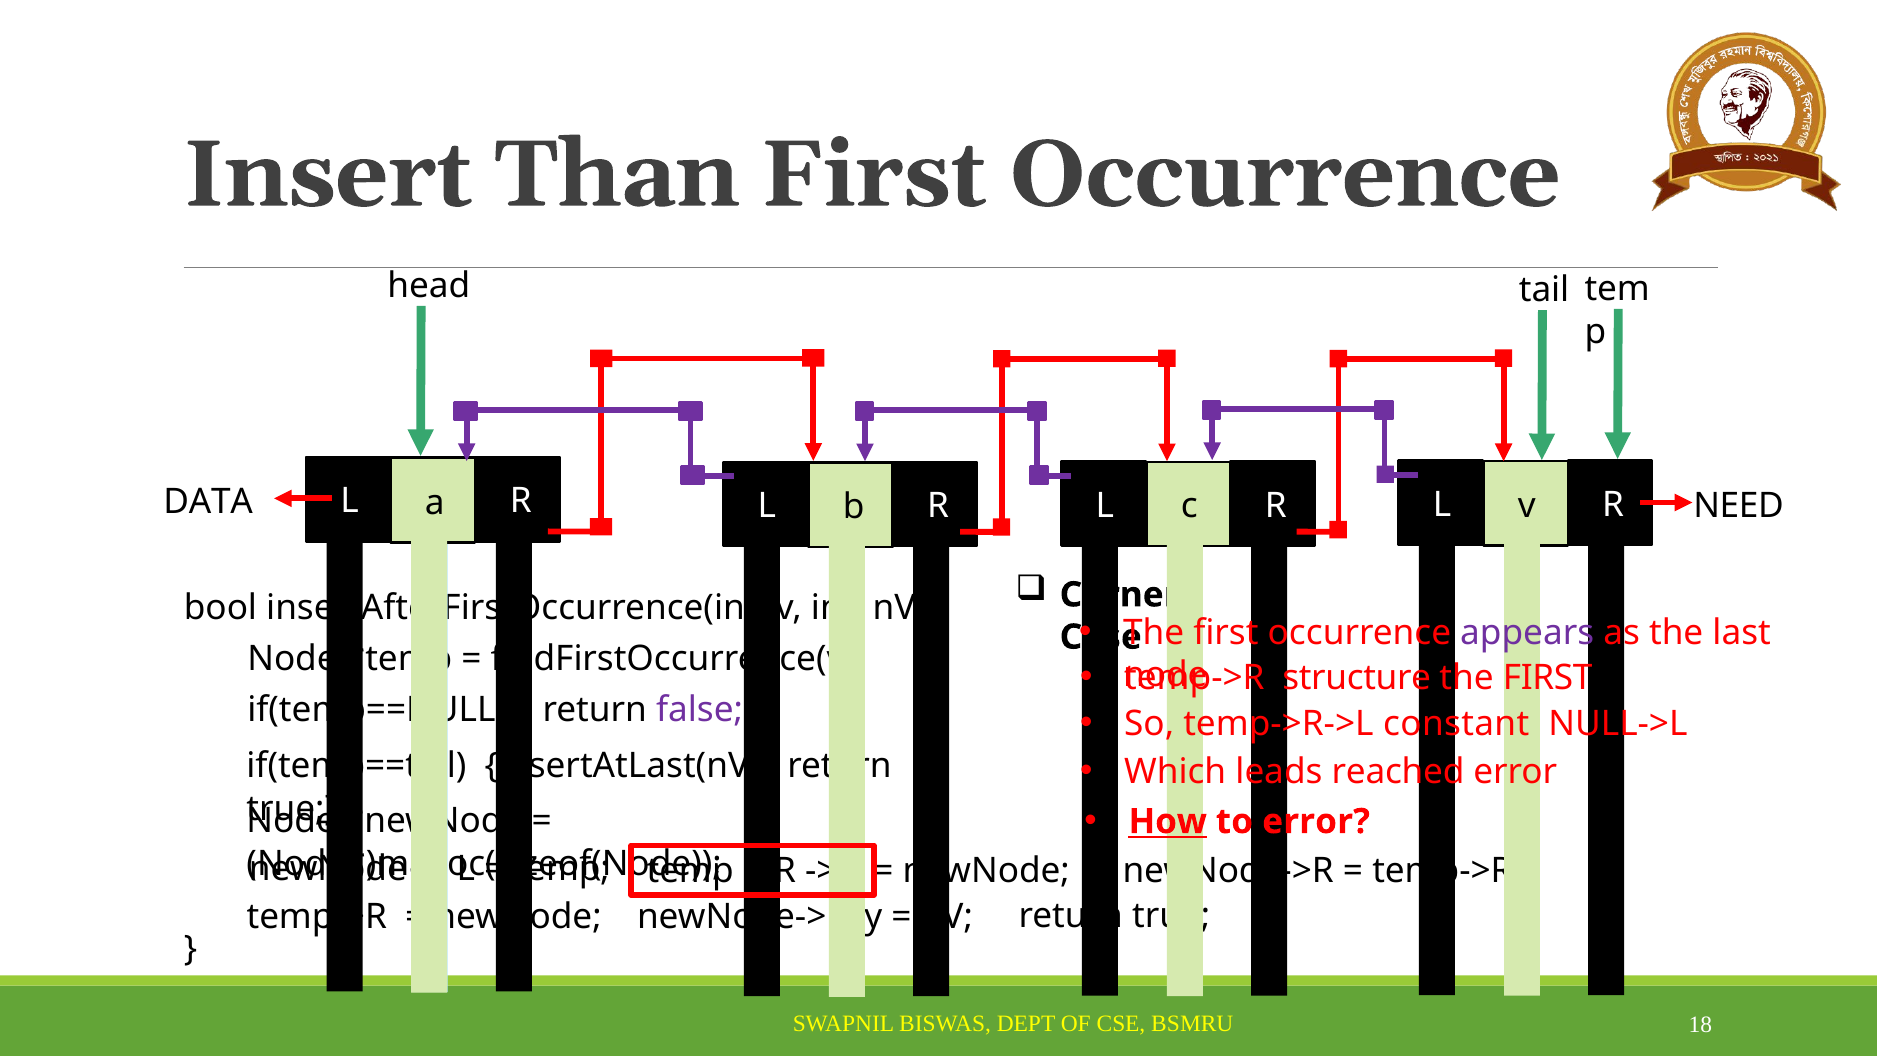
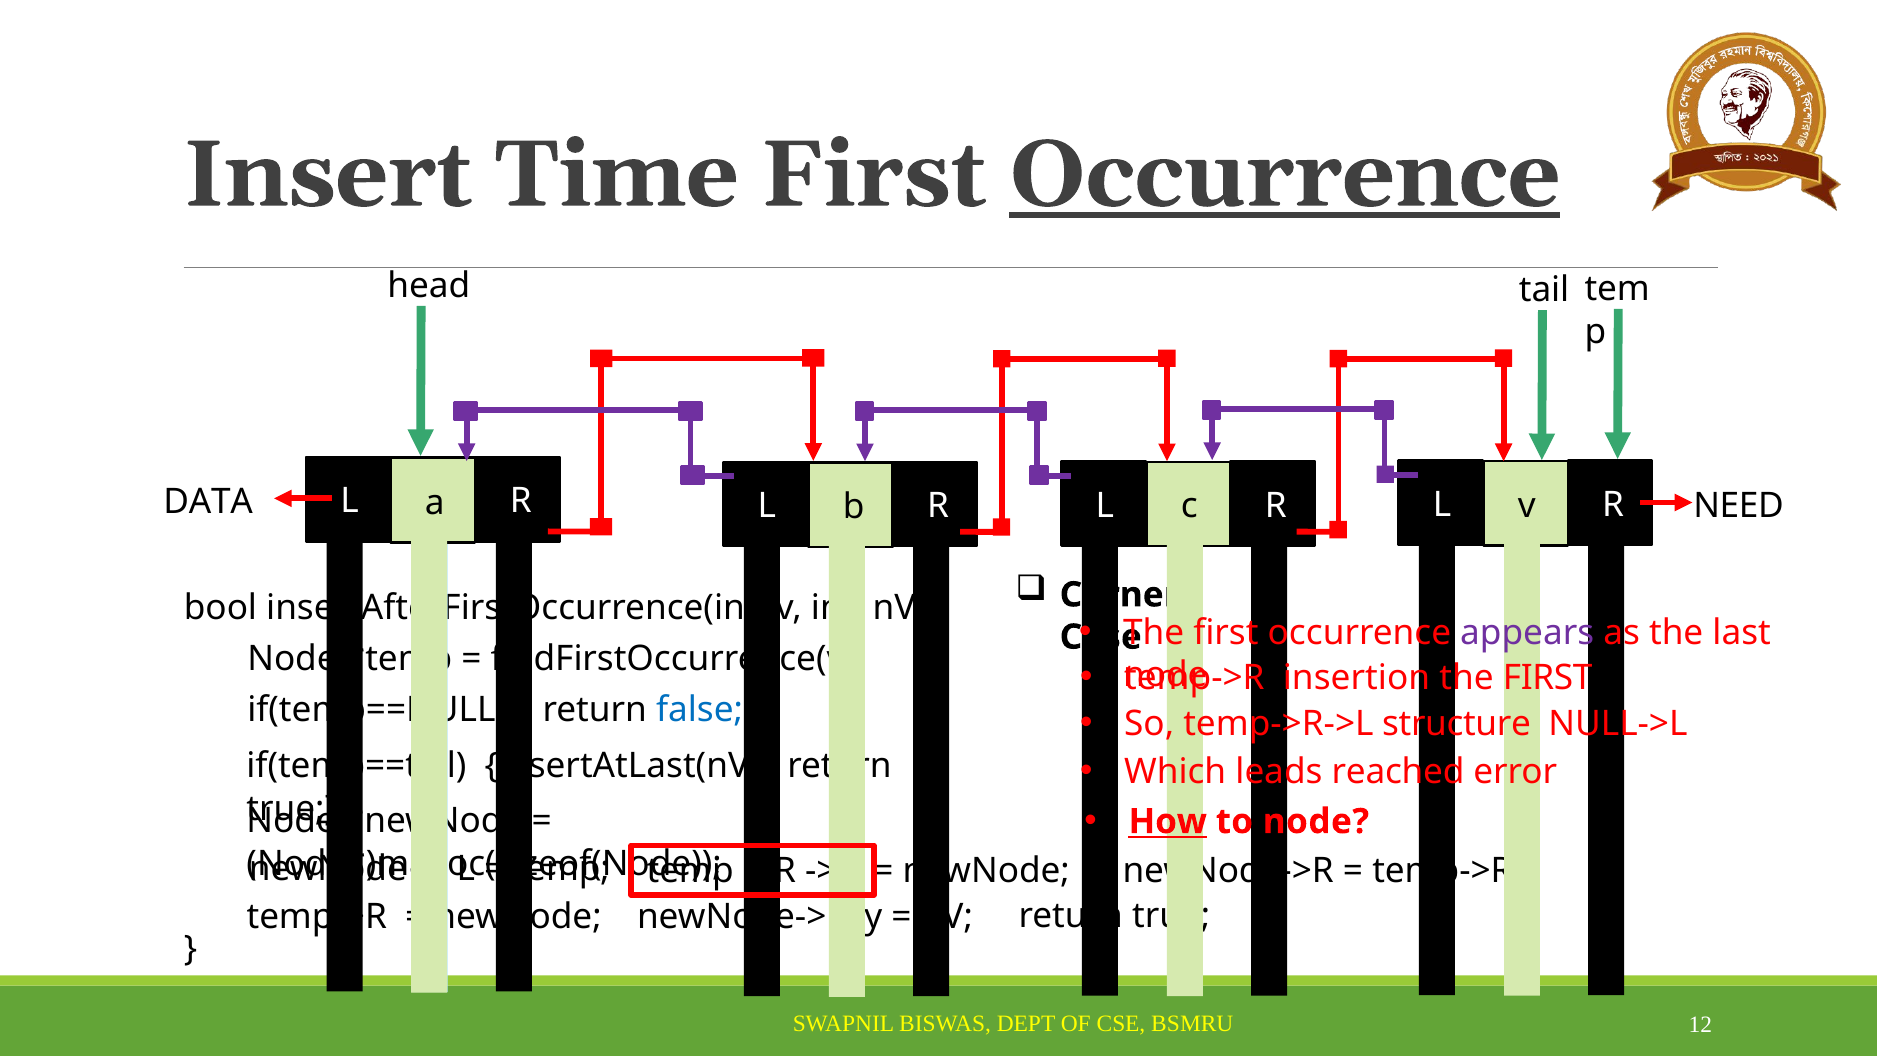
Than: Than -> Time
Occurrence at (1285, 175) underline: none -> present
structure: structure -> insertion
false colour: purple -> blue
constant: constant -> structure
to error: error -> node
18: 18 -> 12
